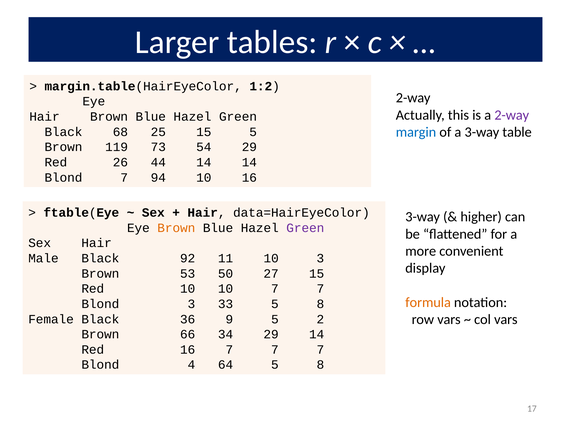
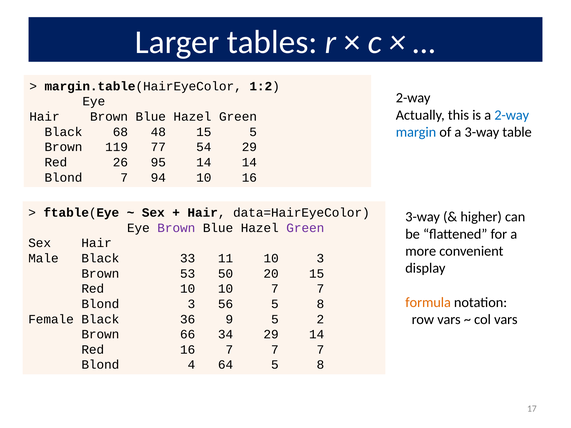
2-way at (512, 115) colour: purple -> blue
25: 25 -> 48
73: 73 -> 77
44: 44 -> 95
Brown at (176, 228) colour: orange -> purple
92: 92 -> 33
27: 27 -> 20
33: 33 -> 56
